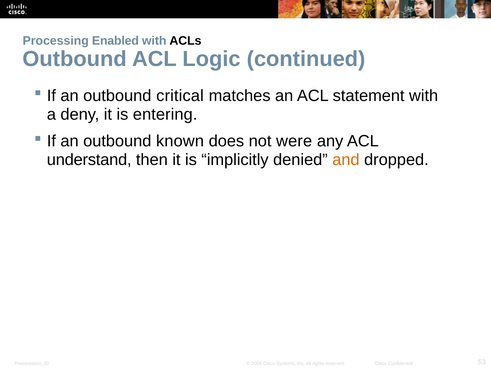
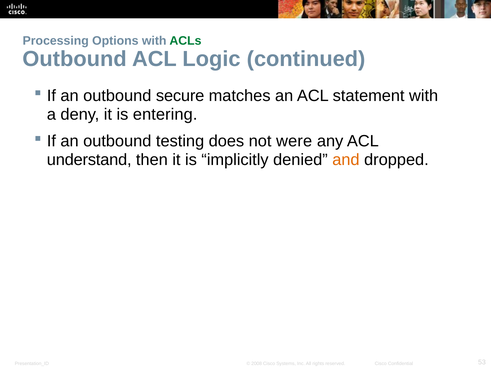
Enabled: Enabled -> Options
ACLs colour: black -> green
critical: critical -> secure
known: known -> testing
